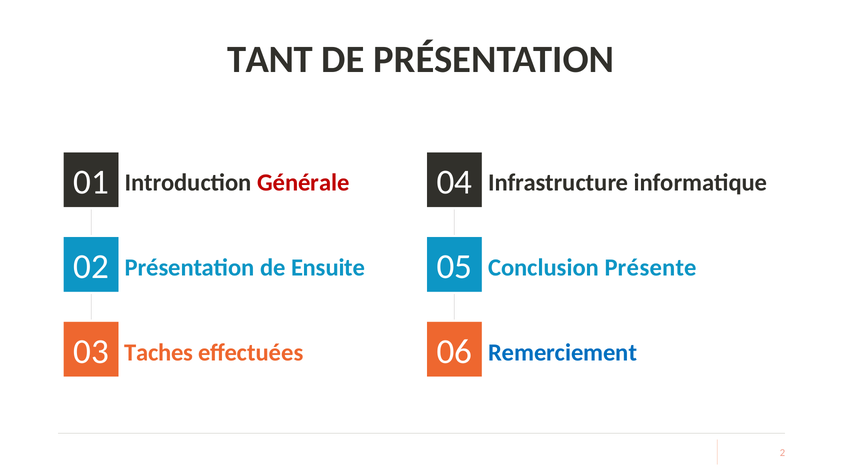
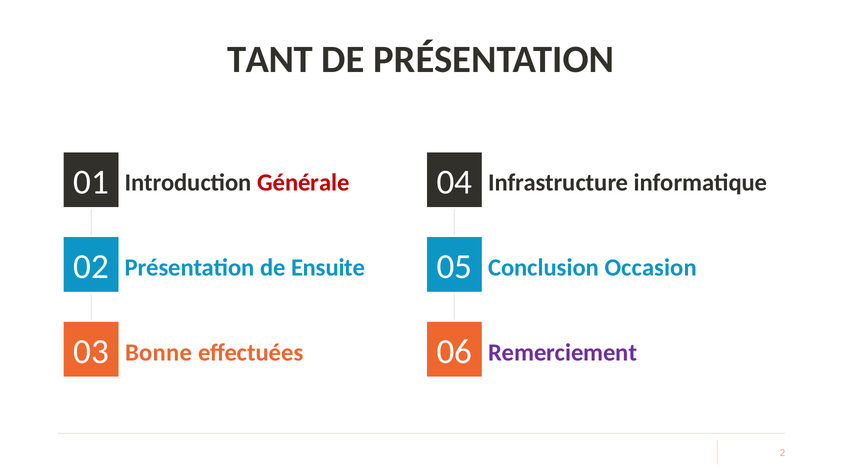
Présente: Présente -> Occasion
Taches: Taches -> Bonne
Remerciement colour: blue -> purple
